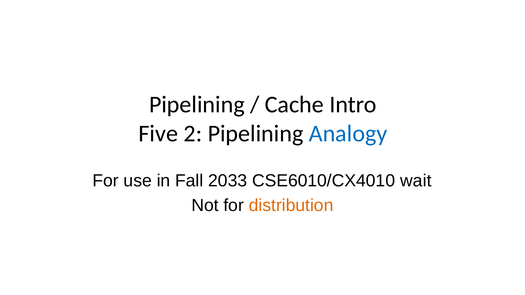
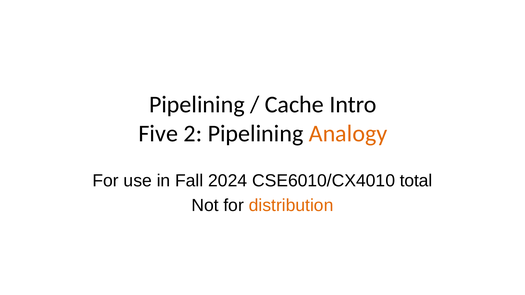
Analogy colour: blue -> orange
2033: 2033 -> 2024
wait: wait -> total
